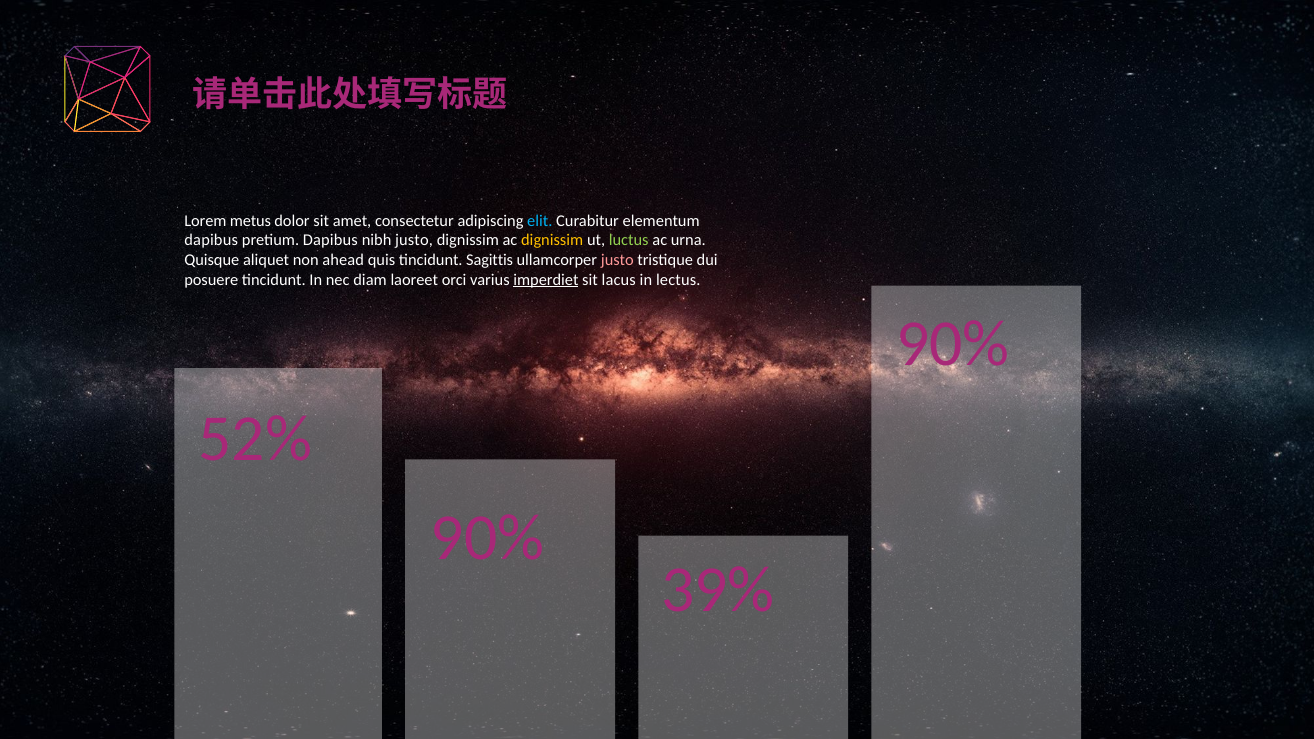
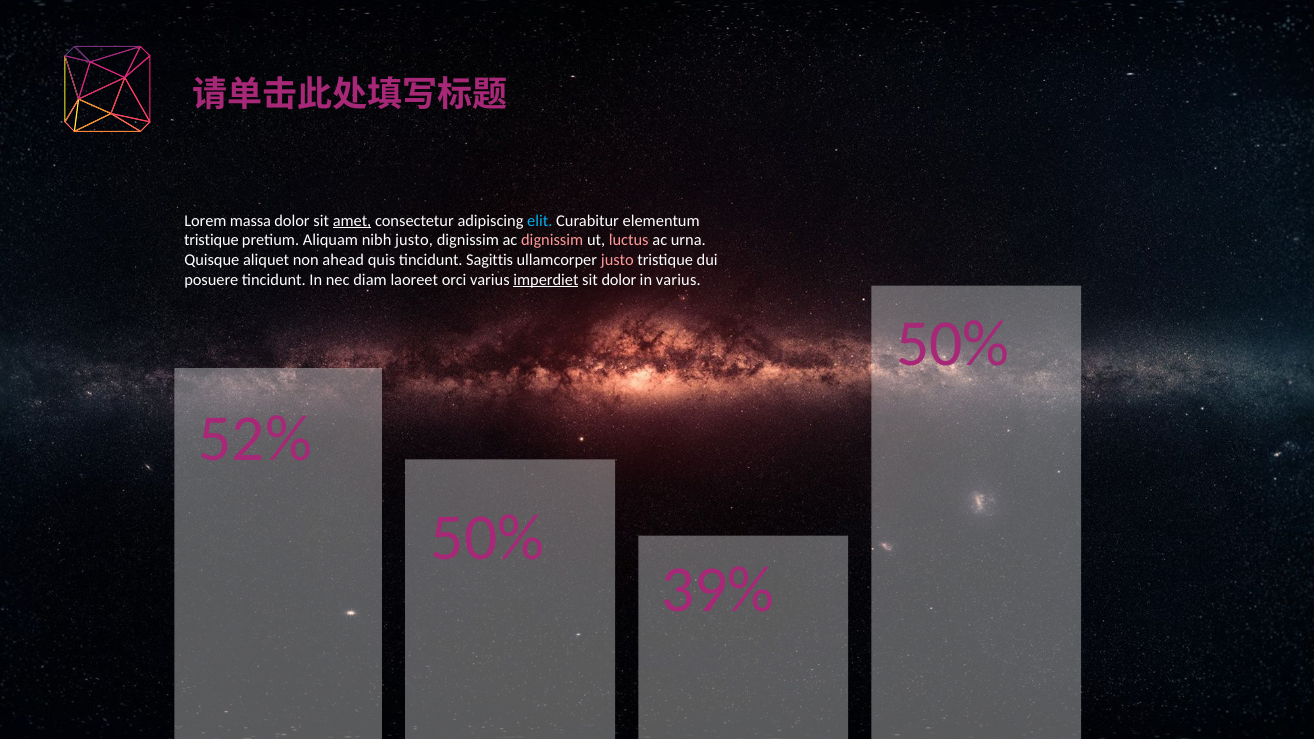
metus: metus -> massa
amet underline: none -> present
dapibus at (211, 240): dapibus -> tristique
pretium Dapibus: Dapibus -> Aliquam
dignissim at (552, 240) colour: yellow -> pink
luctus colour: light green -> pink
sit lacus: lacus -> dolor
in lectus: lectus -> varius
90% at (953, 344): 90% -> 50%
90% at (487, 538): 90% -> 50%
